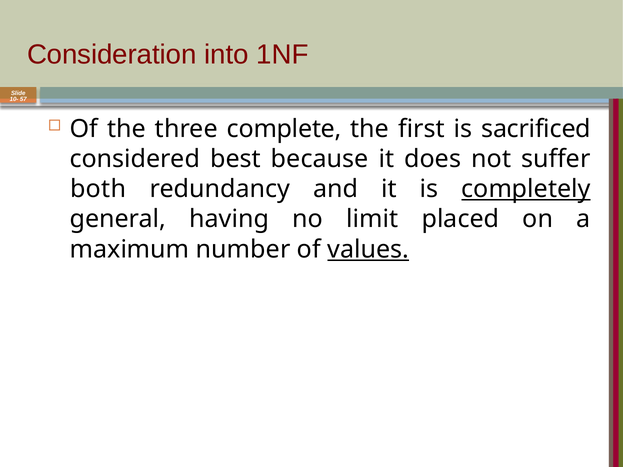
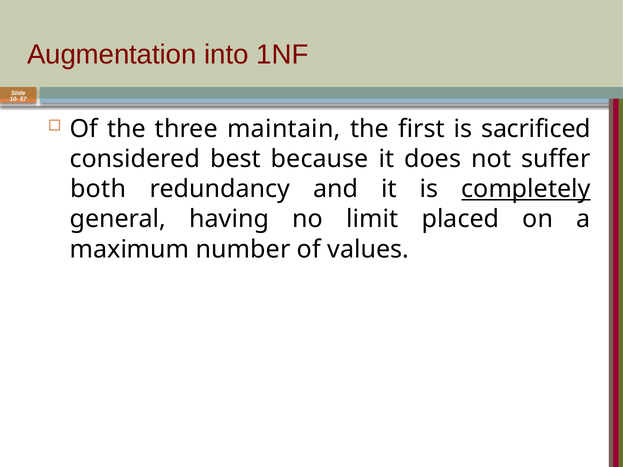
Consideration: Consideration -> Augmentation
complete: complete -> maintain
values underline: present -> none
